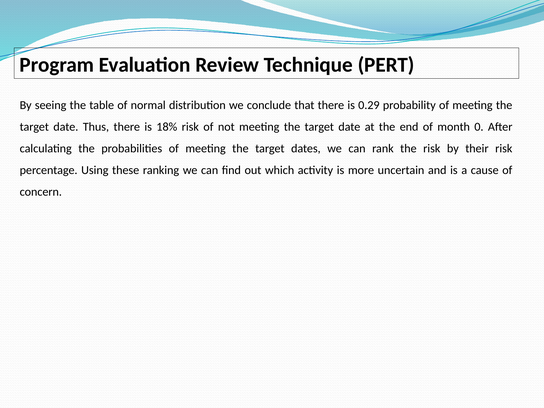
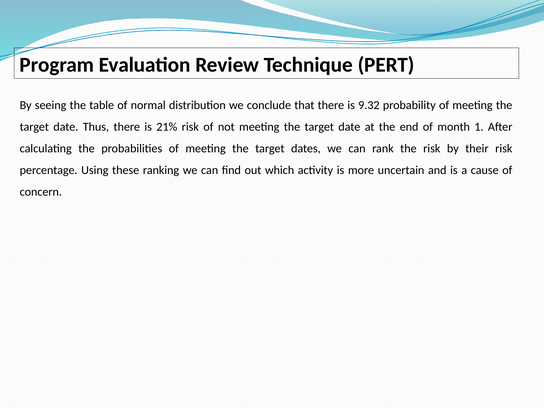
0.29: 0.29 -> 9.32
18%: 18% -> 21%
0: 0 -> 1
